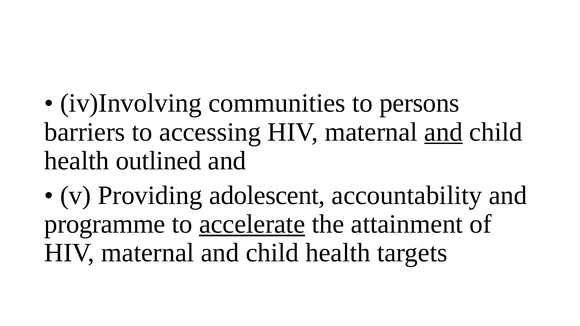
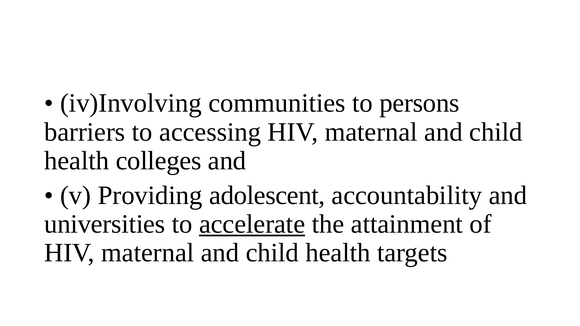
and at (443, 132) underline: present -> none
outlined: outlined -> colleges
programme: programme -> universities
